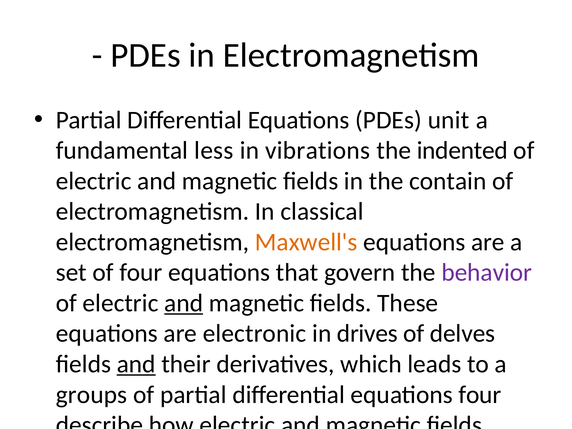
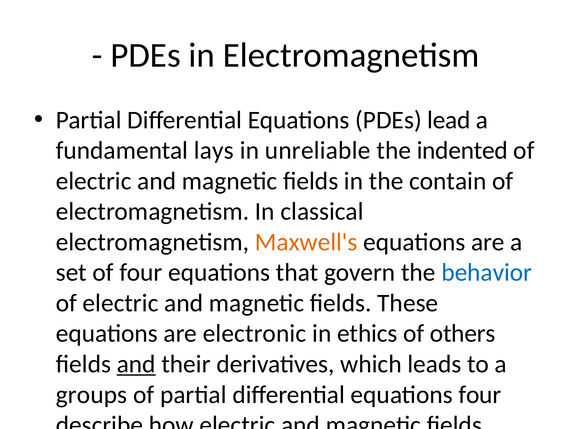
unit: unit -> lead
less: less -> lays
vibrations: vibrations -> unreliable
behavior colour: purple -> blue
and at (184, 303) underline: present -> none
drives: drives -> ethics
delves: delves -> others
